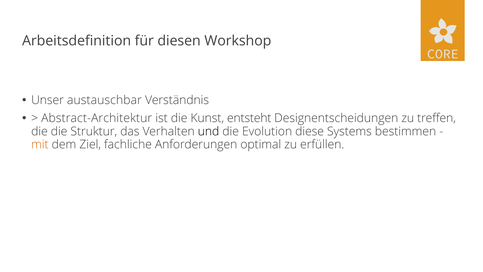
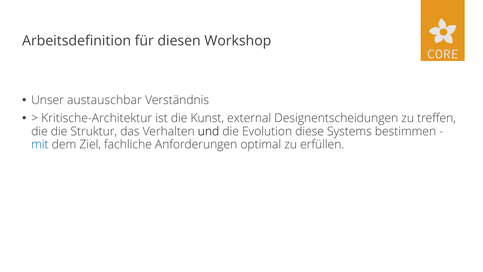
Abstract-Architektur: Abstract-Architektur -> Kritische-Architektur
entsteht: entsteht -> external
mit colour: orange -> blue
